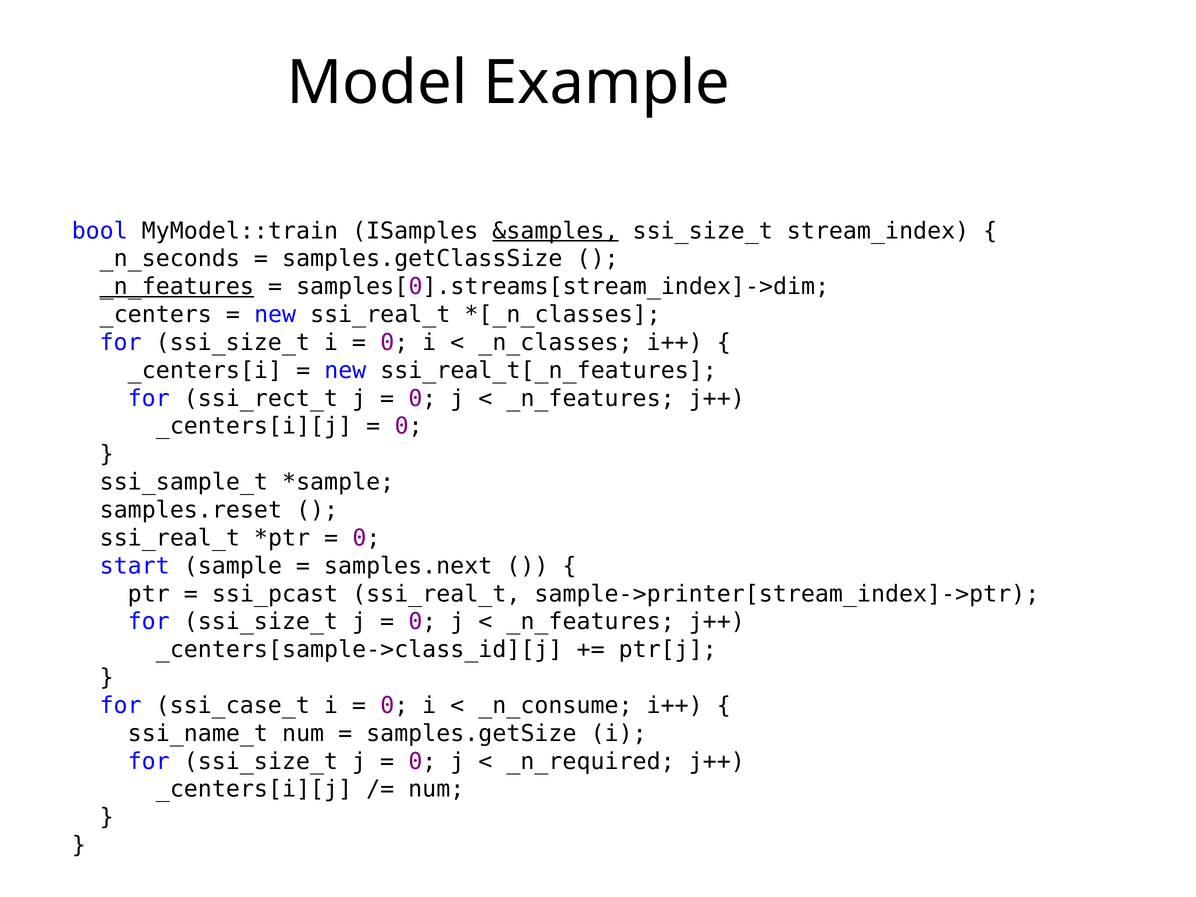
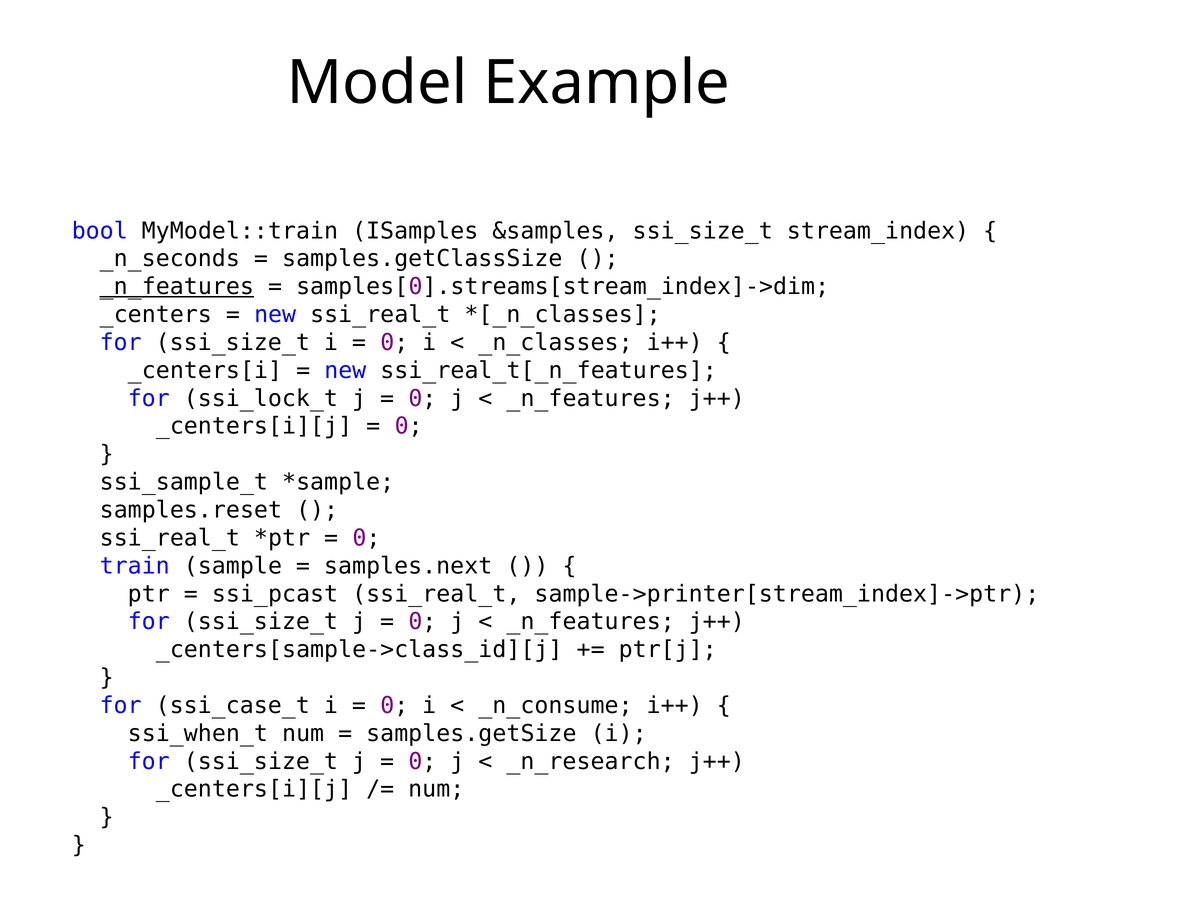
&samples underline: present -> none
ssi_rect_t: ssi_rect_t -> ssi_lock_t
start: start -> train
ssi_name_t: ssi_name_t -> ssi_when_t
_n_required: _n_required -> _n_research
